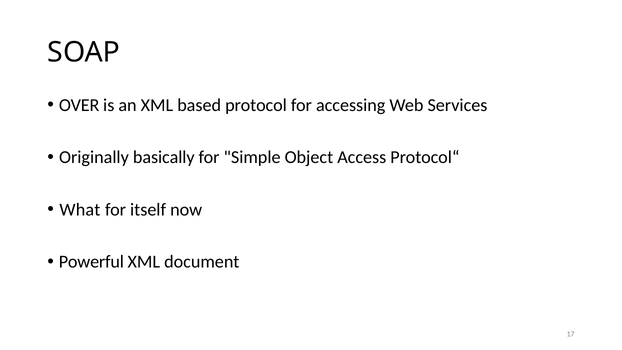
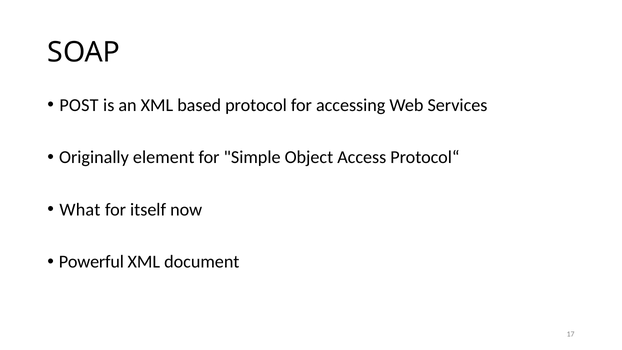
OVER: OVER -> POST
basically: basically -> element
